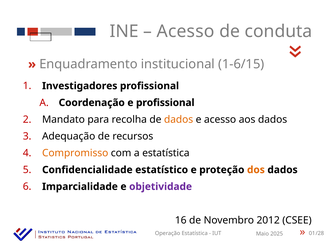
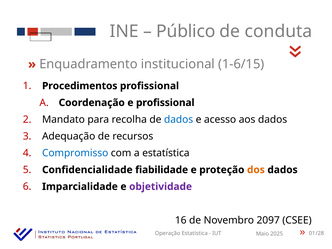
Acesso at (186, 31): Acesso -> Público
Investigadores: Investigadores -> Procedimentos
dados at (179, 119) colour: orange -> blue
Compromisso colour: orange -> blue
estatístico: estatístico -> fiabilidade
2012: 2012 -> 2097
